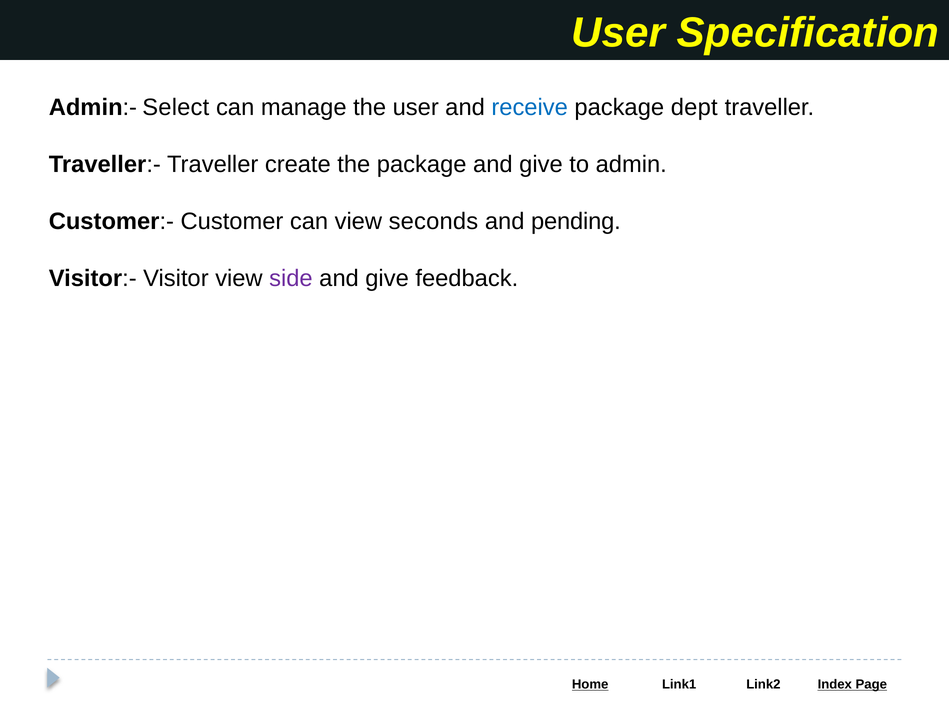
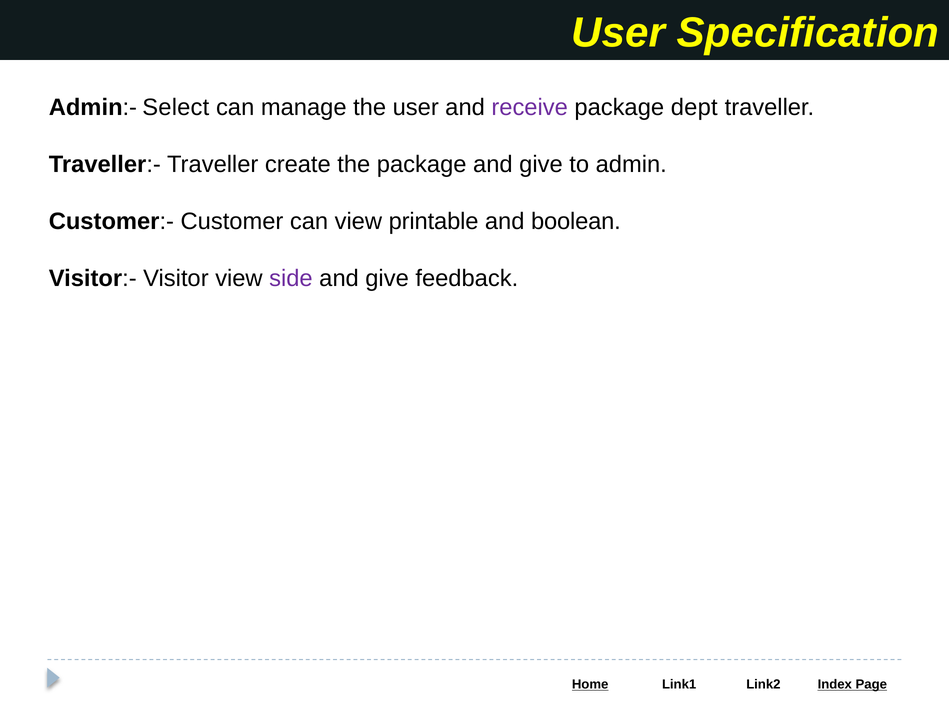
receive colour: blue -> purple
seconds: seconds -> printable
pending: pending -> boolean
